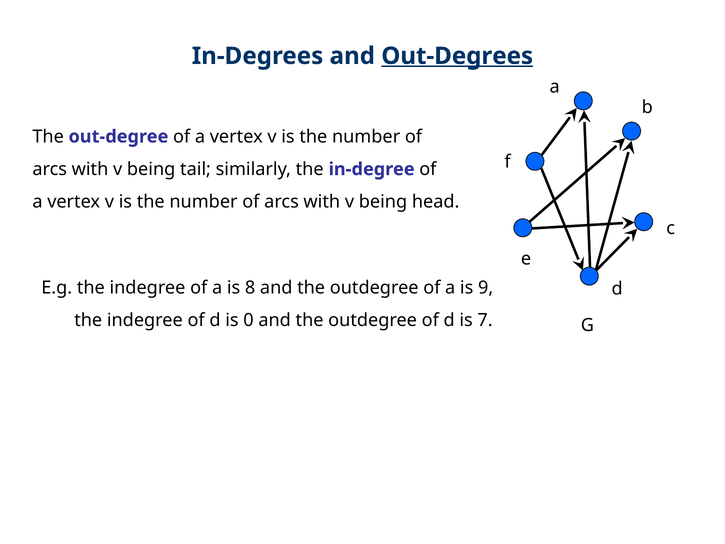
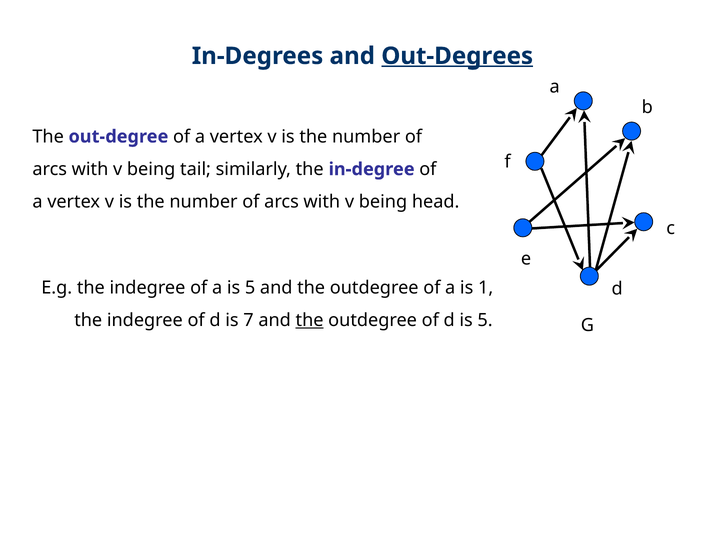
a is 8: 8 -> 5
9: 9 -> 1
0: 0 -> 7
the at (310, 320) underline: none -> present
d is 7: 7 -> 5
